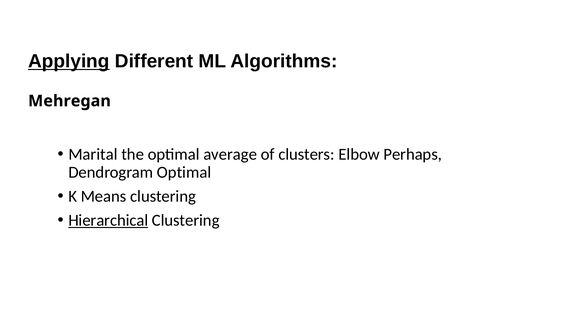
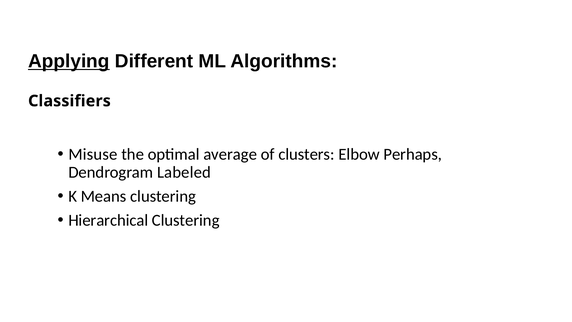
Mehregan: Mehregan -> Classifiers
Marital: Marital -> Misuse
Dendrogram Optimal: Optimal -> Labeled
Hierarchical underline: present -> none
